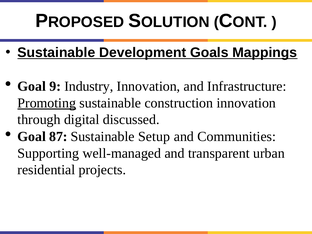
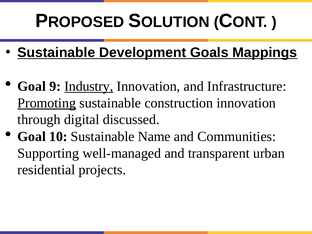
Industry underline: none -> present
87: 87 -> 10
Setup: Setup -> Name
